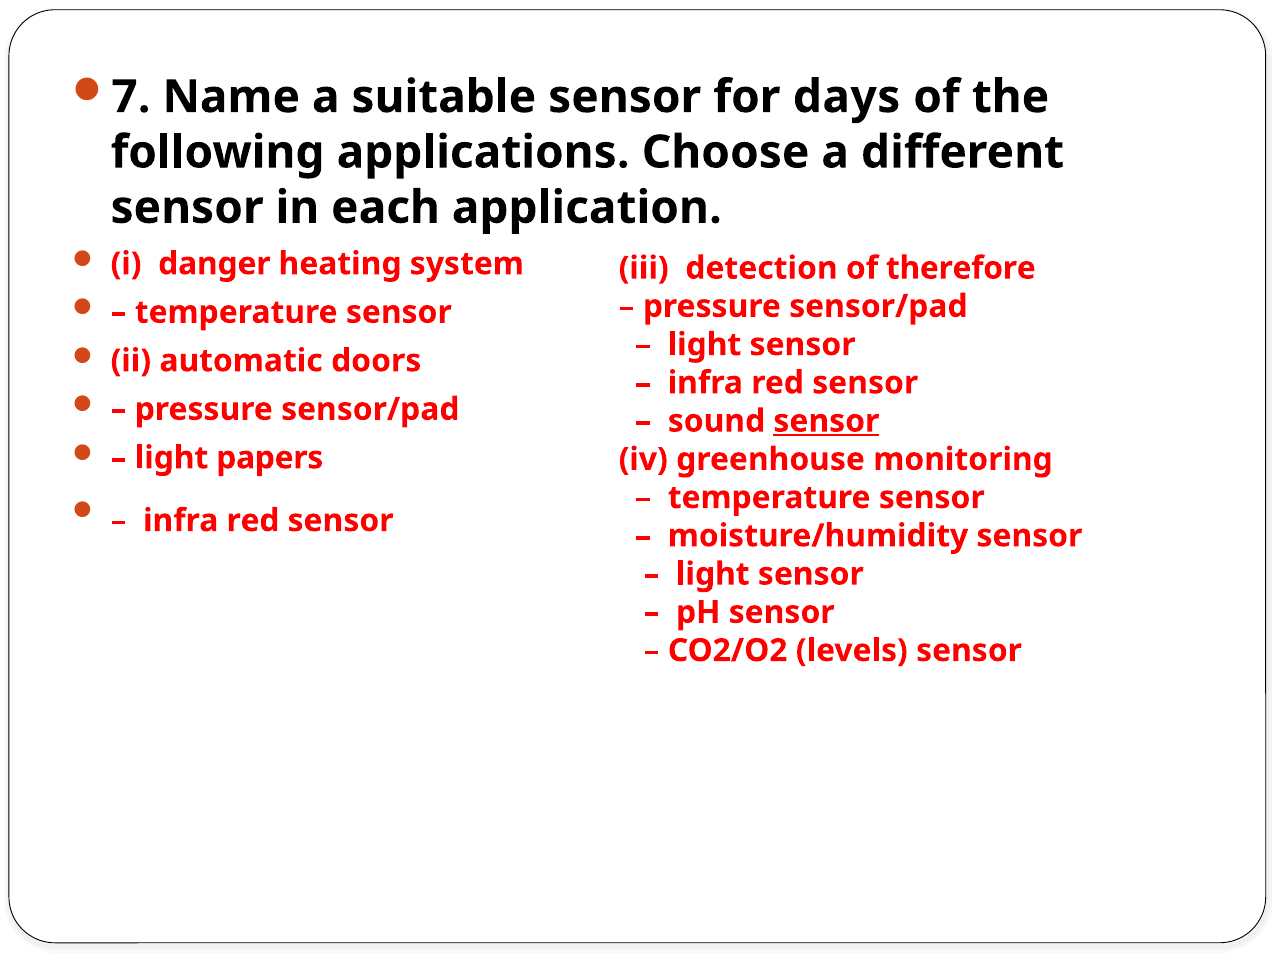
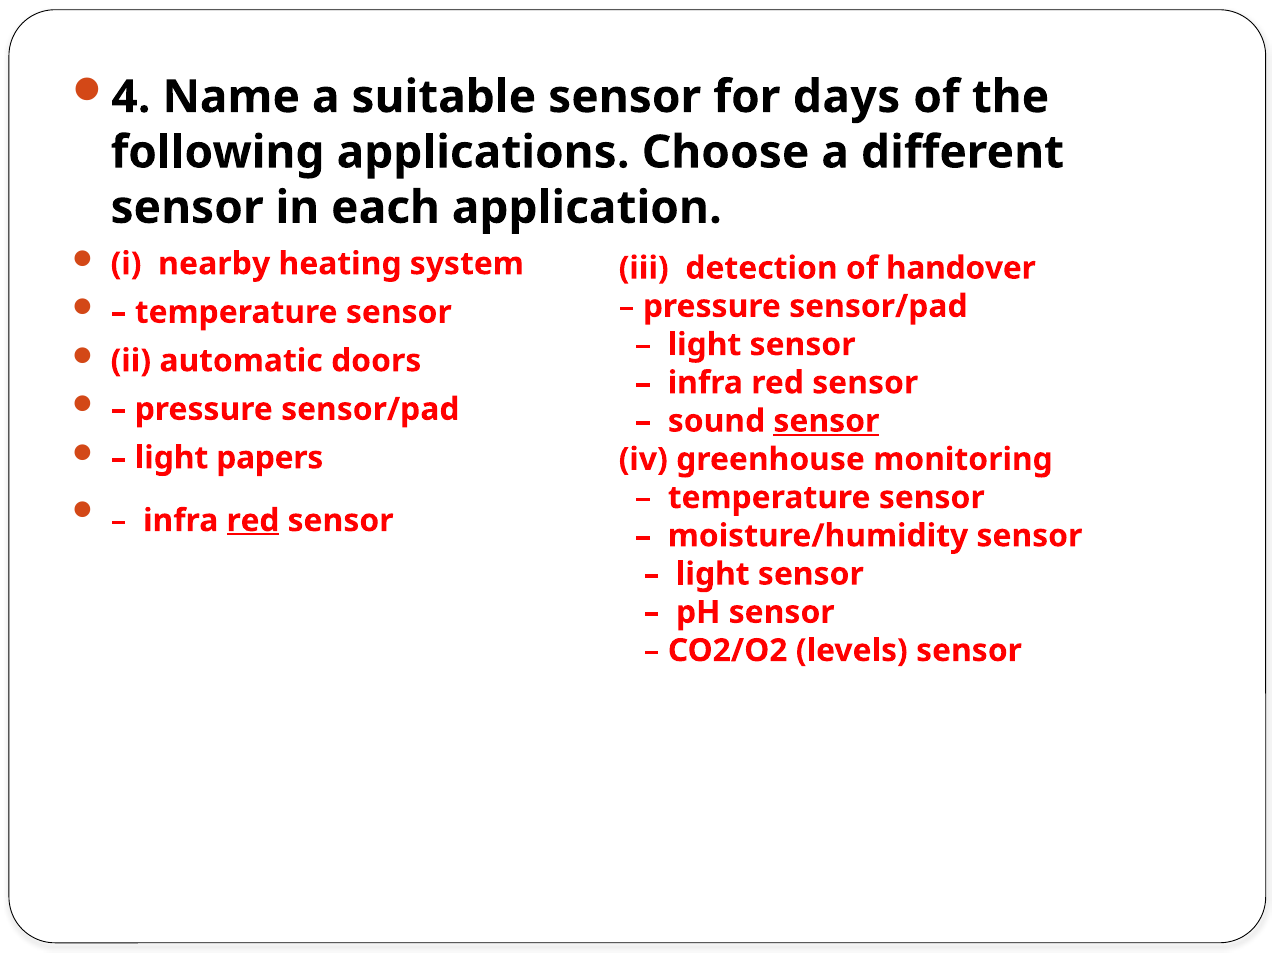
7: 7 -> 4
danger: danger -> nearby
therefore: therefore -> handover
red at (253, 521) underline: none -> present
